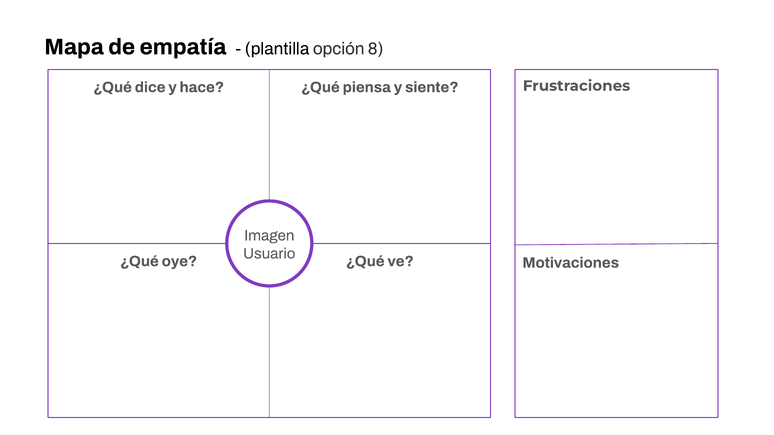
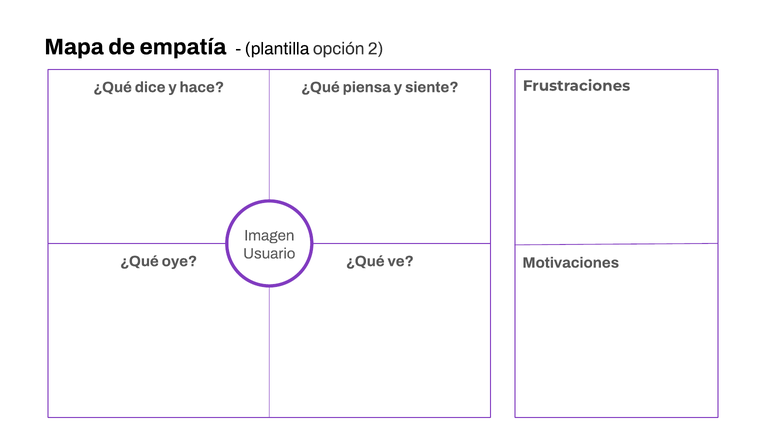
8: 8 -> 2
